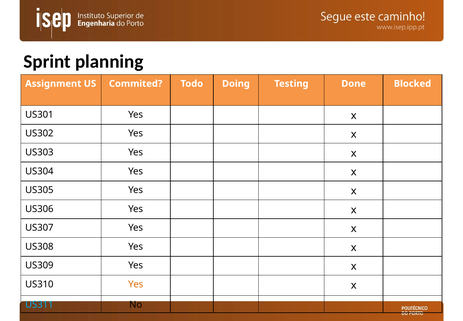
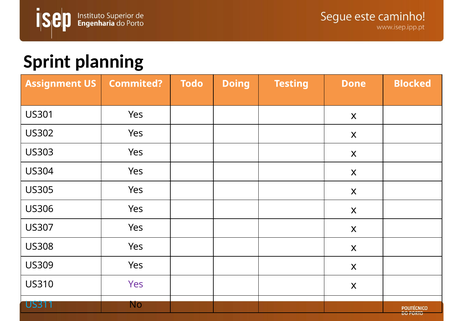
Yes at (136, 284) colour: orange -> purple
